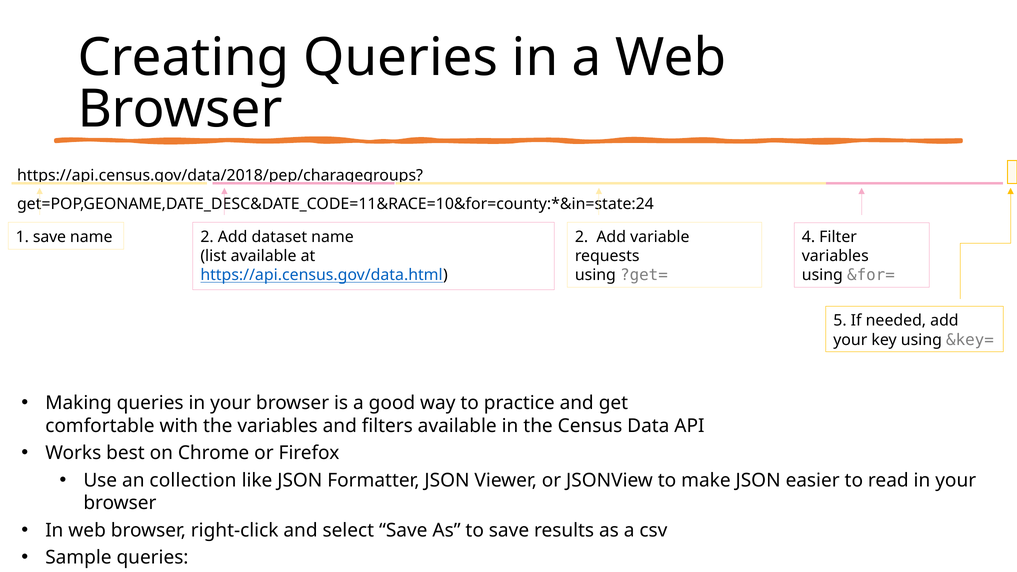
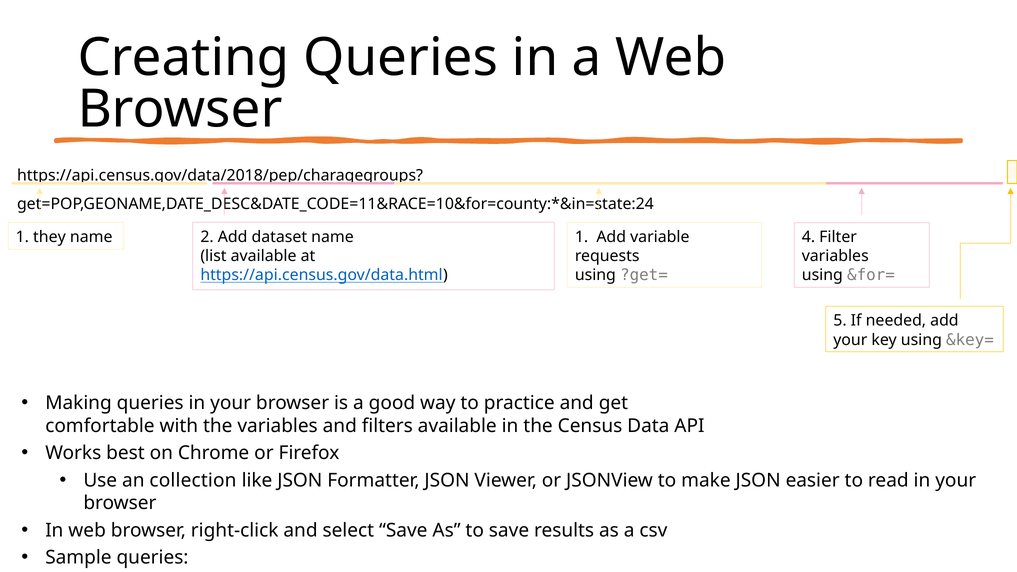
1 save: save -> they
name 2: 2 -> 1
